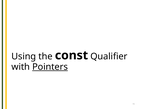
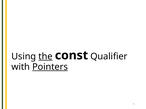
the underline: none -> present
